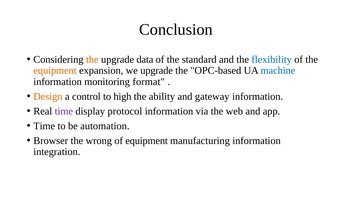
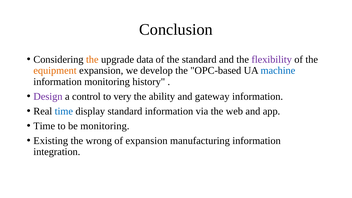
flexibility colour: blue -> purple
we upgrade: upgrade -> develop
format: format -> history
Design colour: orange -> purple
high: high -> very
time at (64, 111) colour: purple -> blue
display protocol: protocol -> standard
be automation: automation -> monitoring
Browser: Browser -> Existing
of equipment: equipment -> expansion
